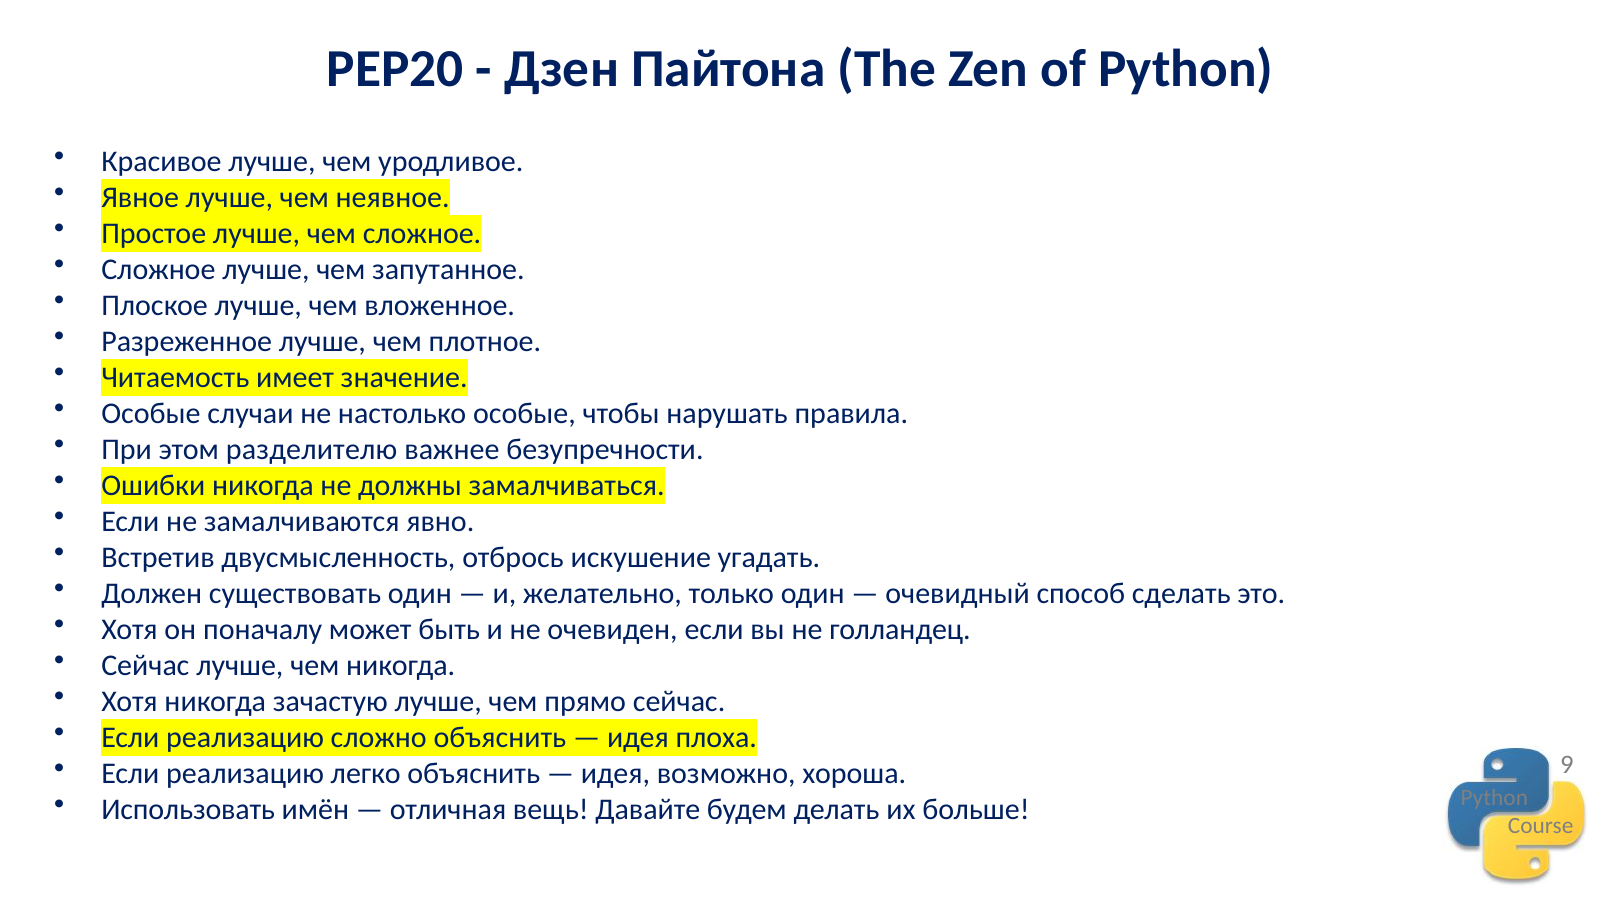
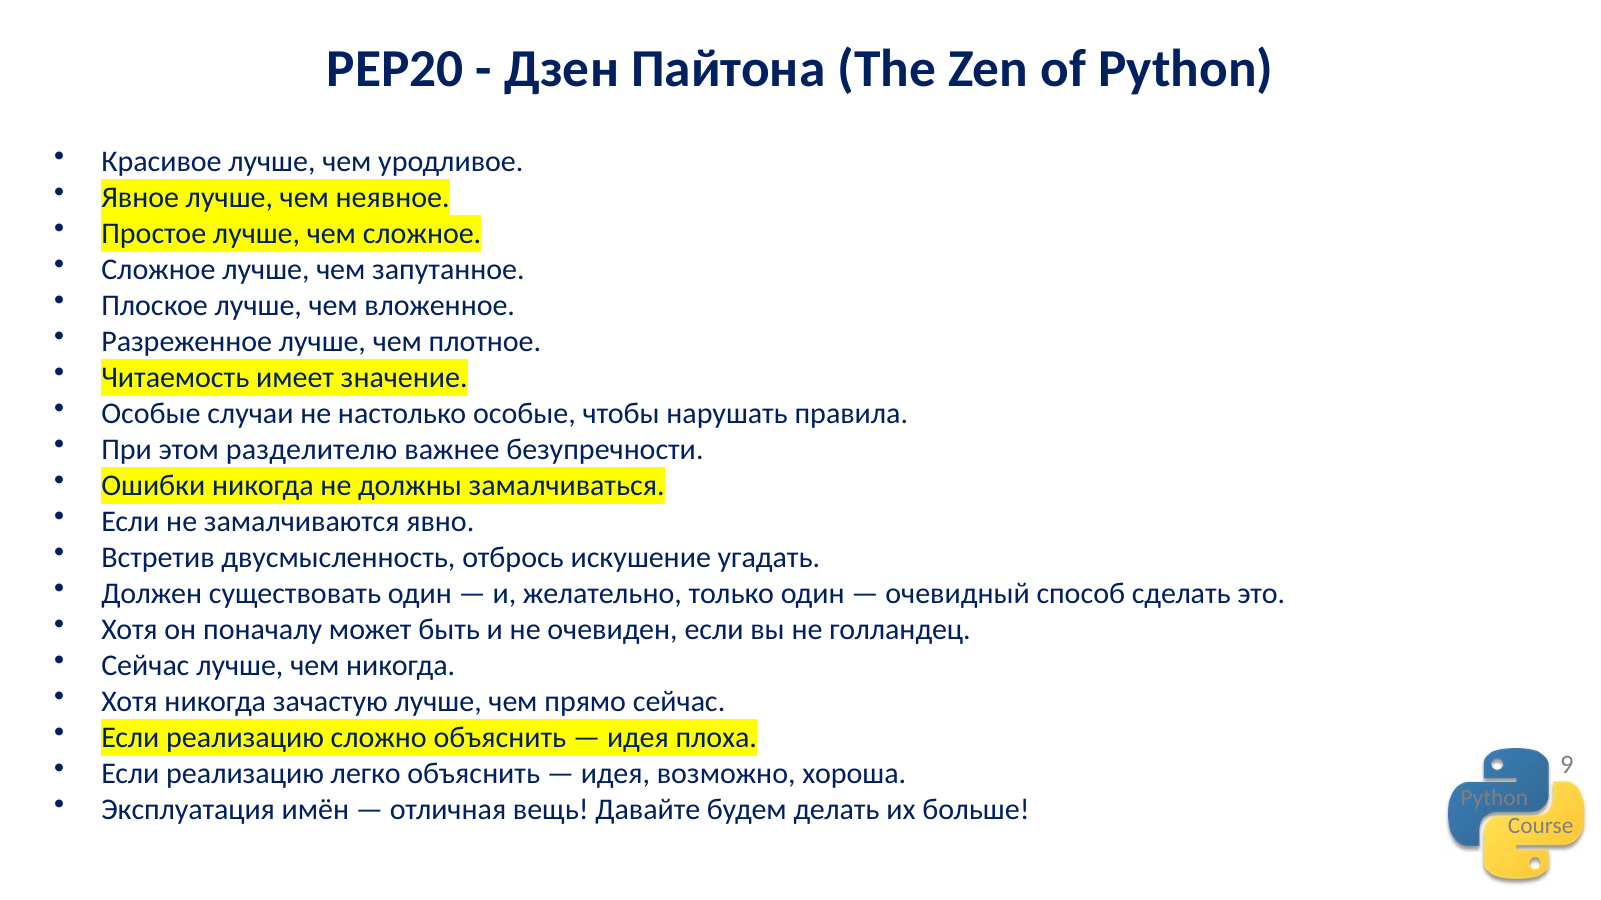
Использовать: Использовать -> Эксплуатация
